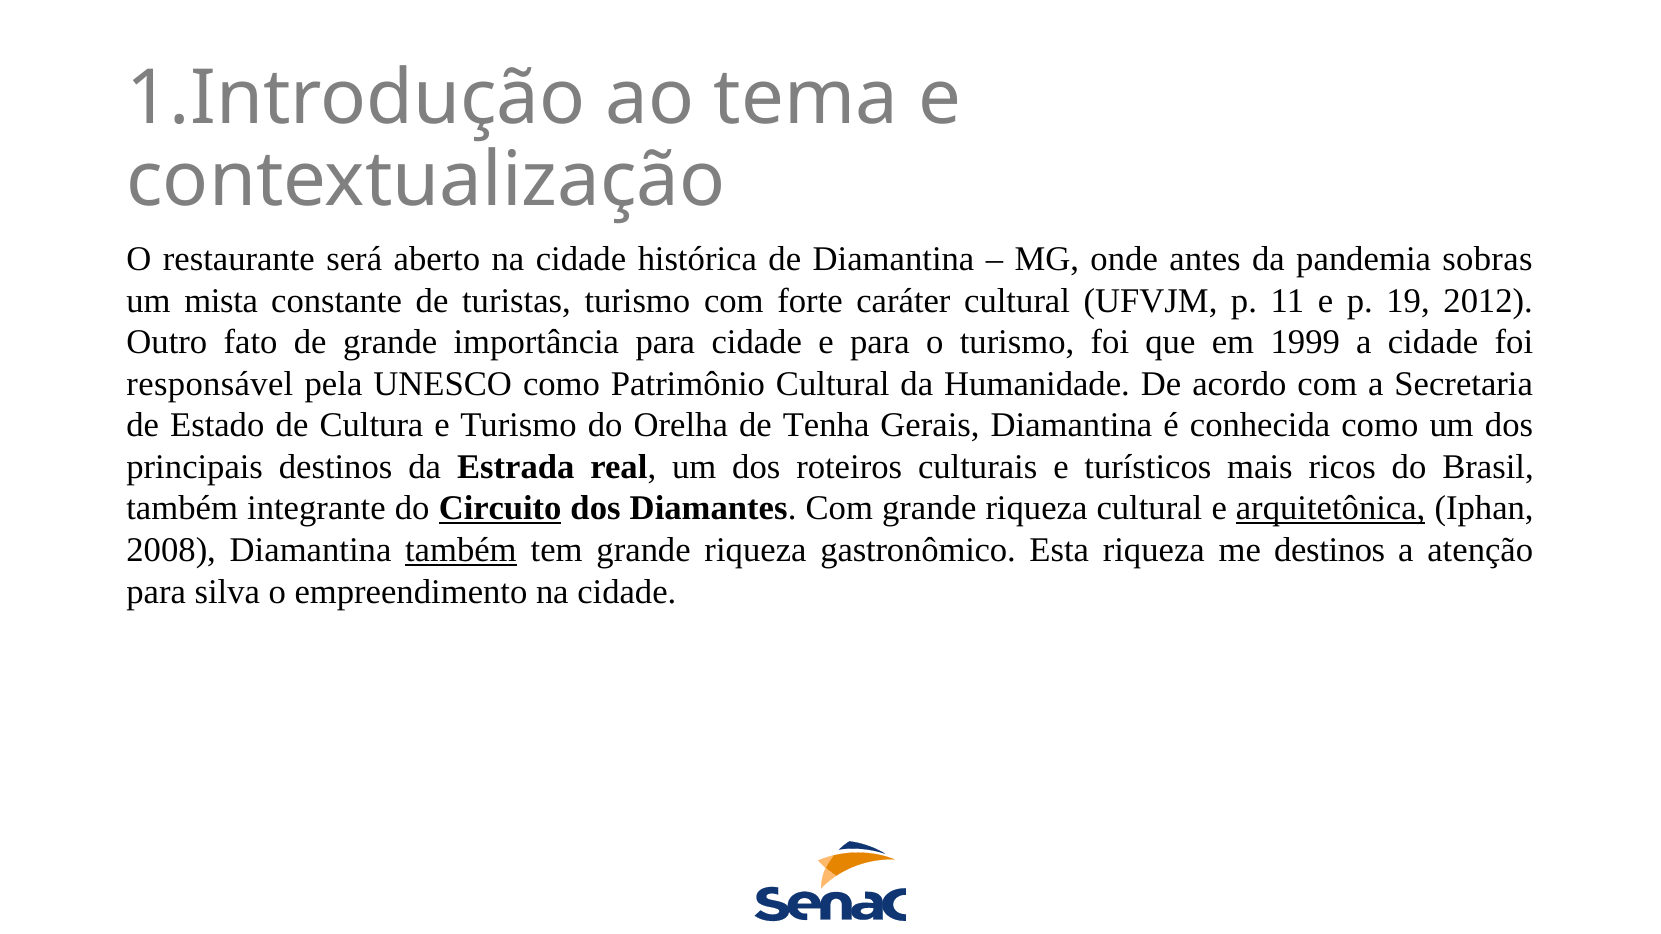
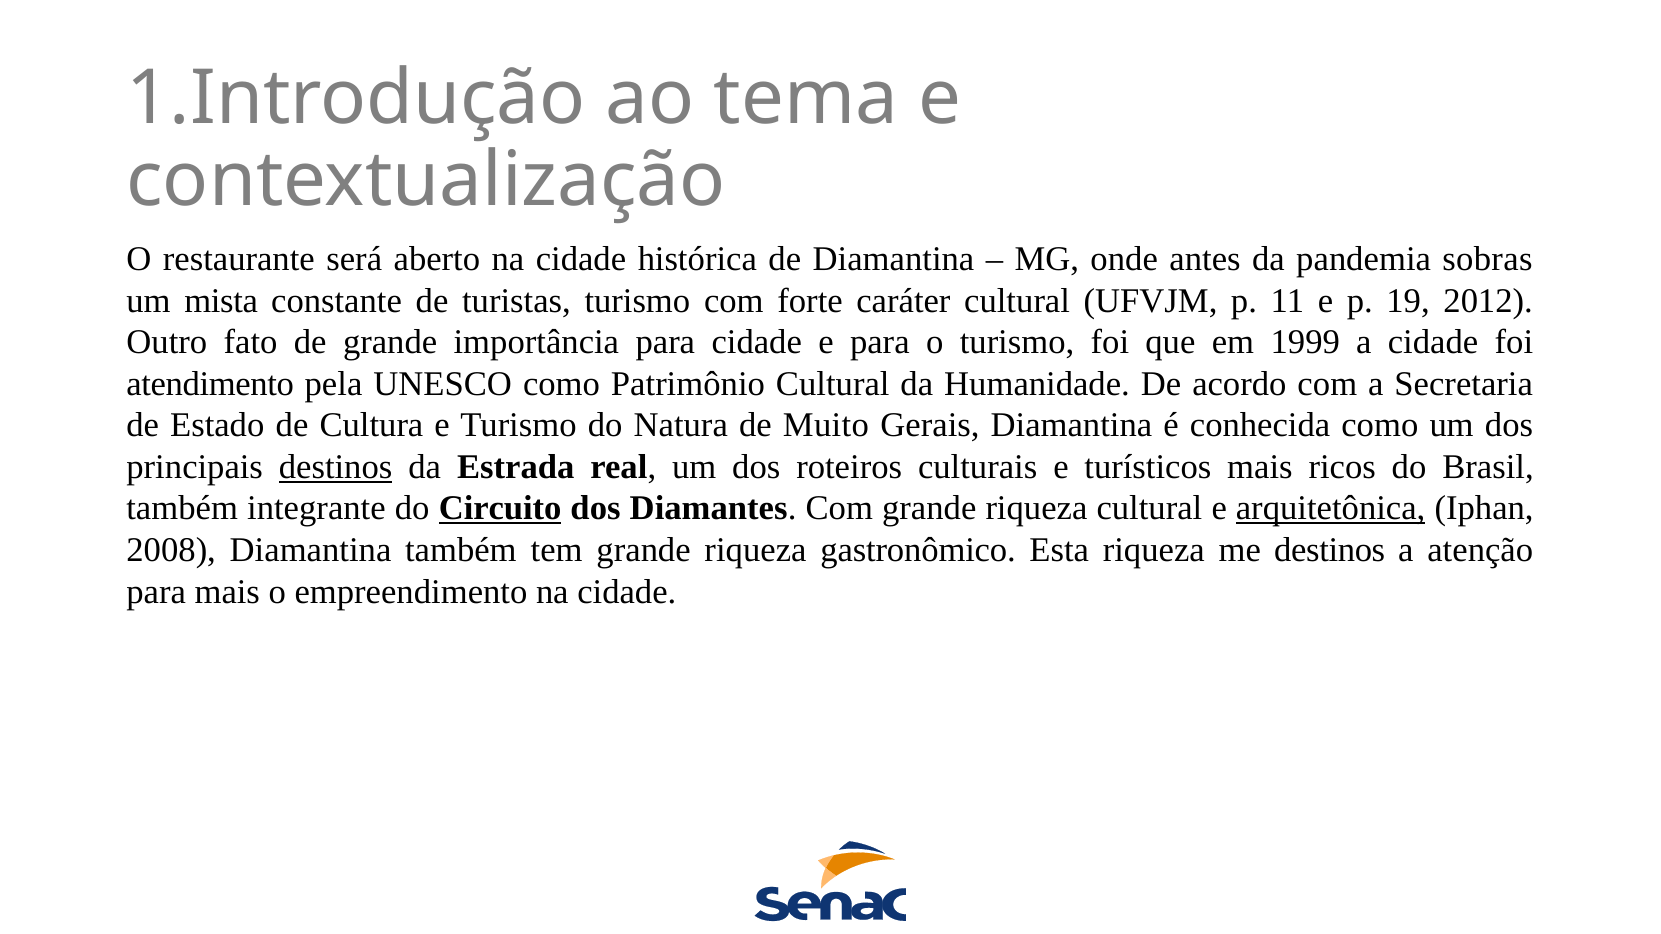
responsável: responsável -> atendimento
Orelha: Orelha -> Natura
Tenha: Tenha -> Muito
destinos at (336, 467) underline: none -> present
também at (461, 550) underline: present -> none
para silva: silva -> mais
